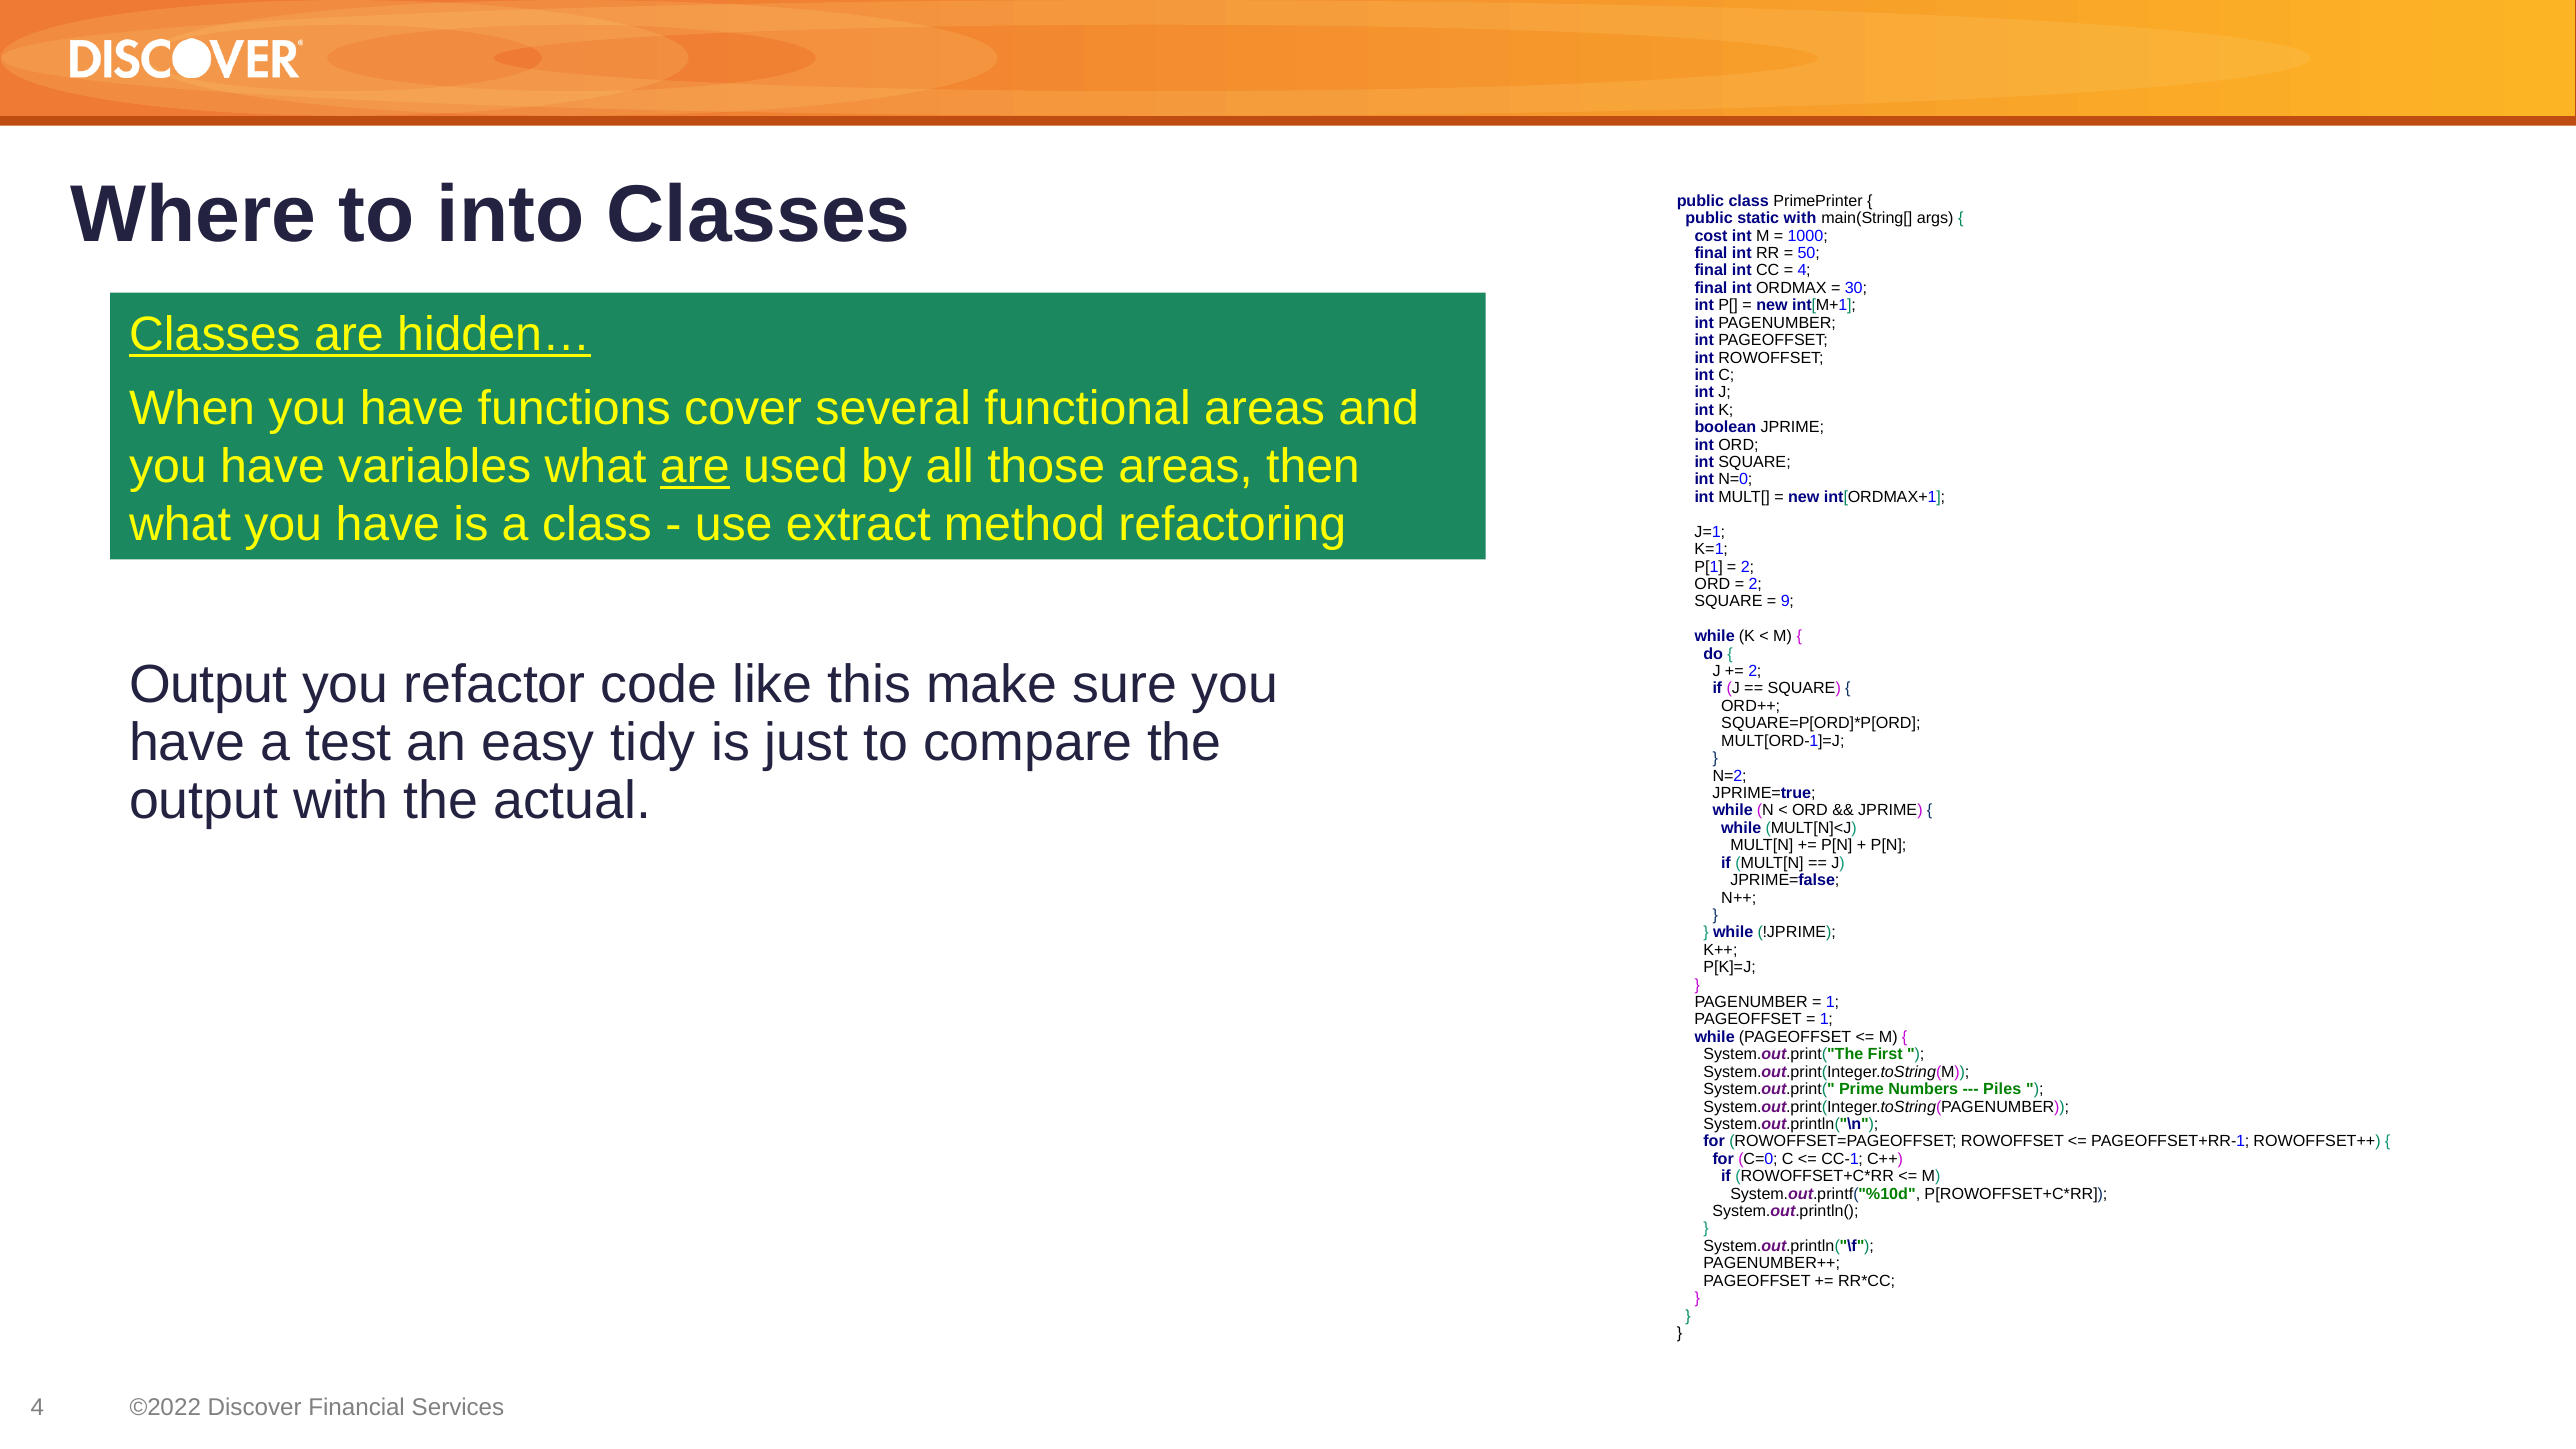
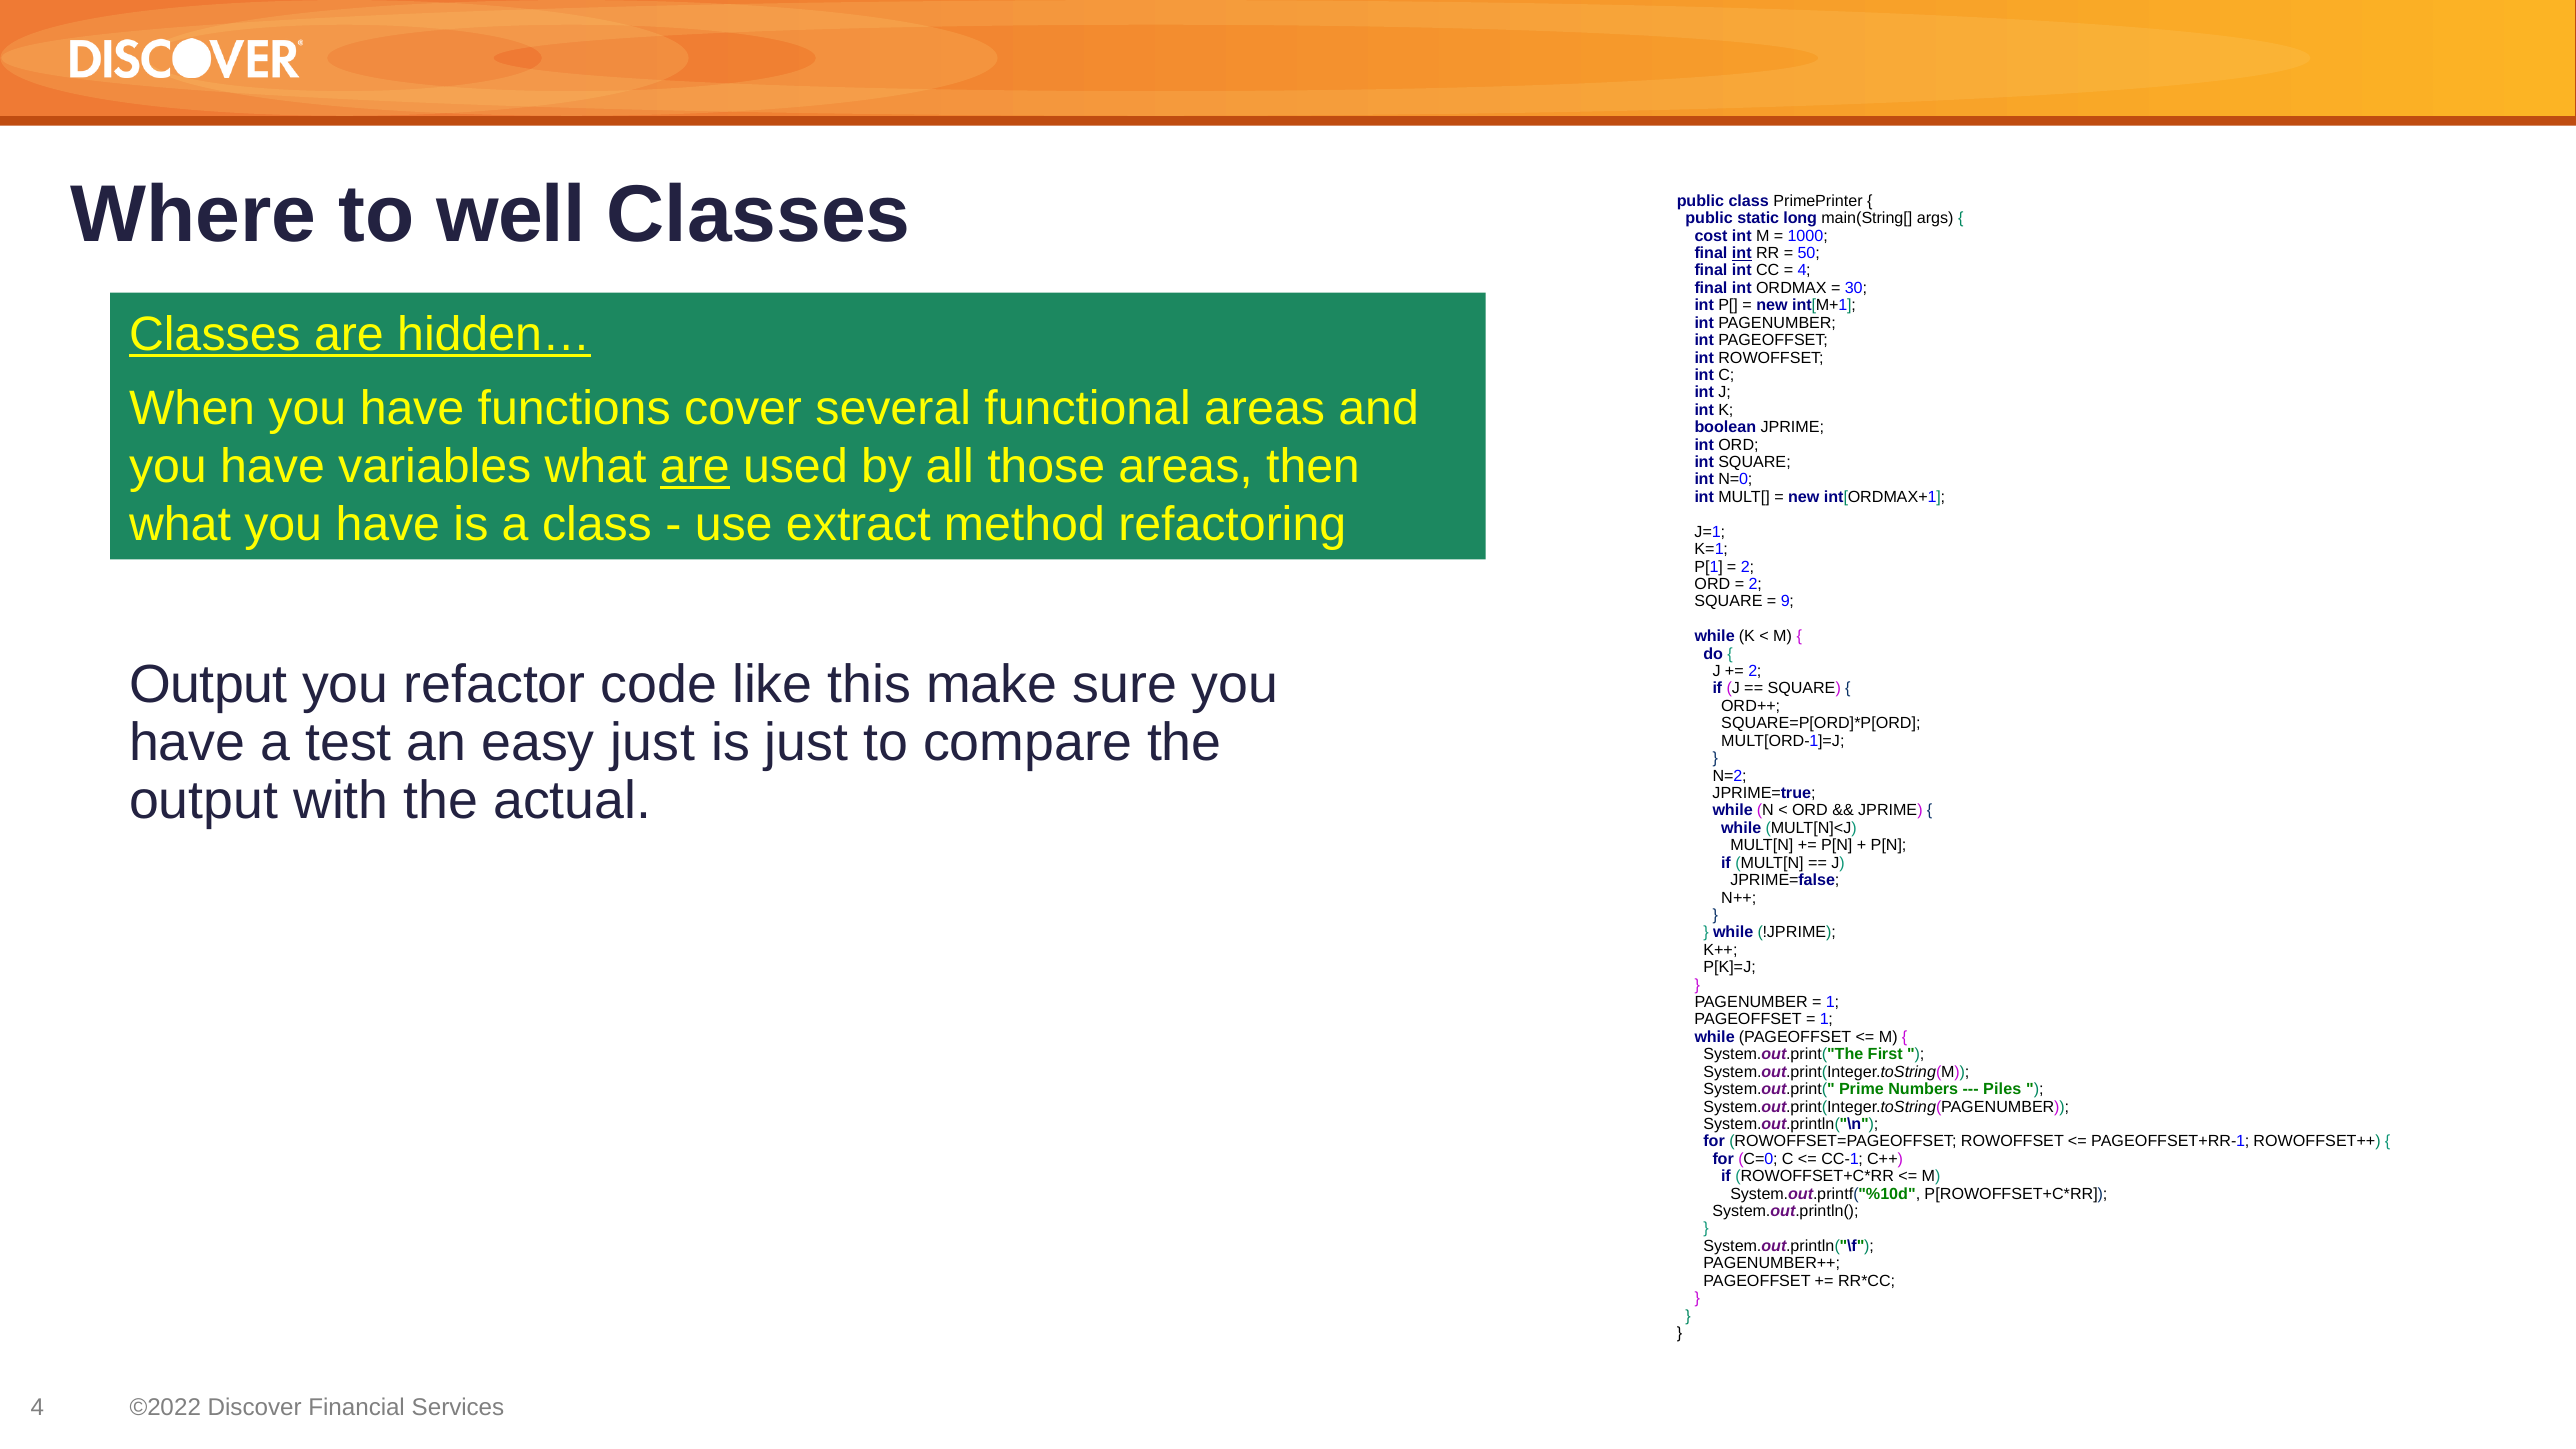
into: into -> well
static with: with -> long
int at (1742, 253) underline: none -> present
easy tidy: tidy -> just
